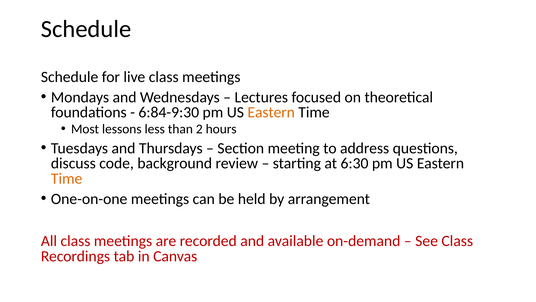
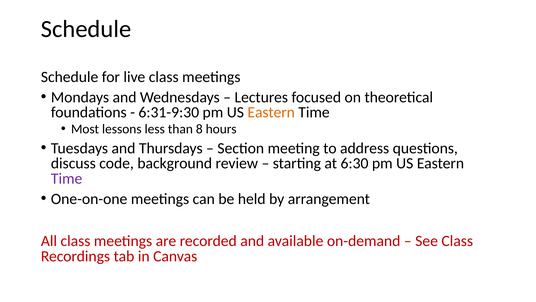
6:84-9:30: 6:84-9:30 -> 6:31-9:30
2: 2 -> 8
Time at (67, 178) colour: orange -> purple
